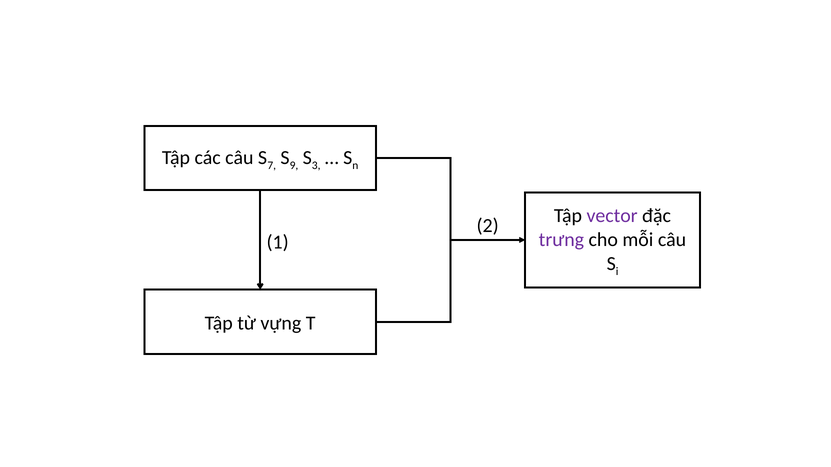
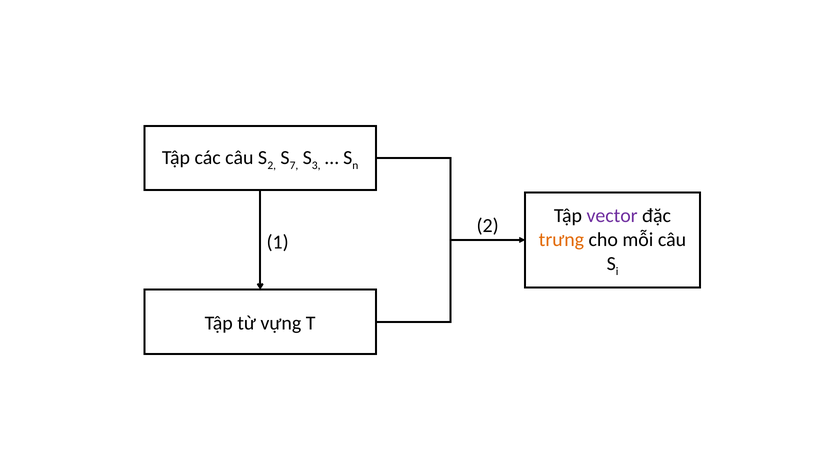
7 at (272, 166): 7 -> 2
9: 9 -> 7
trưng colour: purple -> orange
